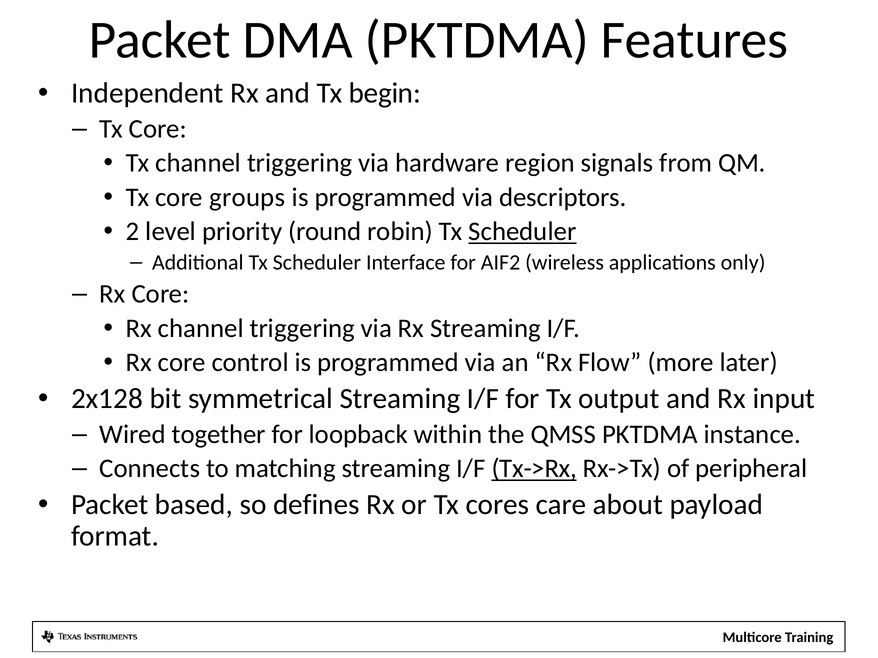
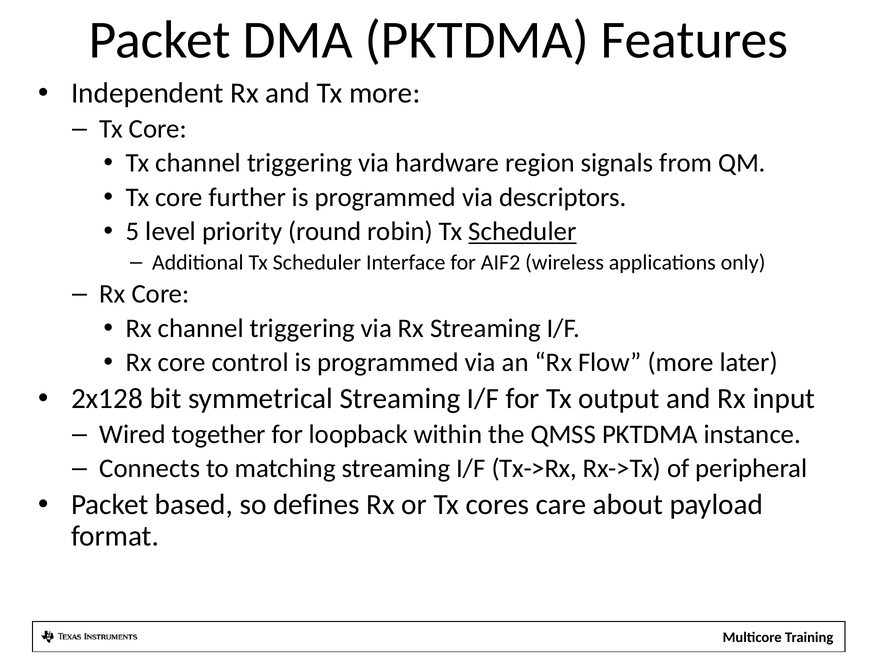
Tx begin: begin -> more
groups: groups -> further
2: 2 -> 5
Tx->Rx underline: present -> none
